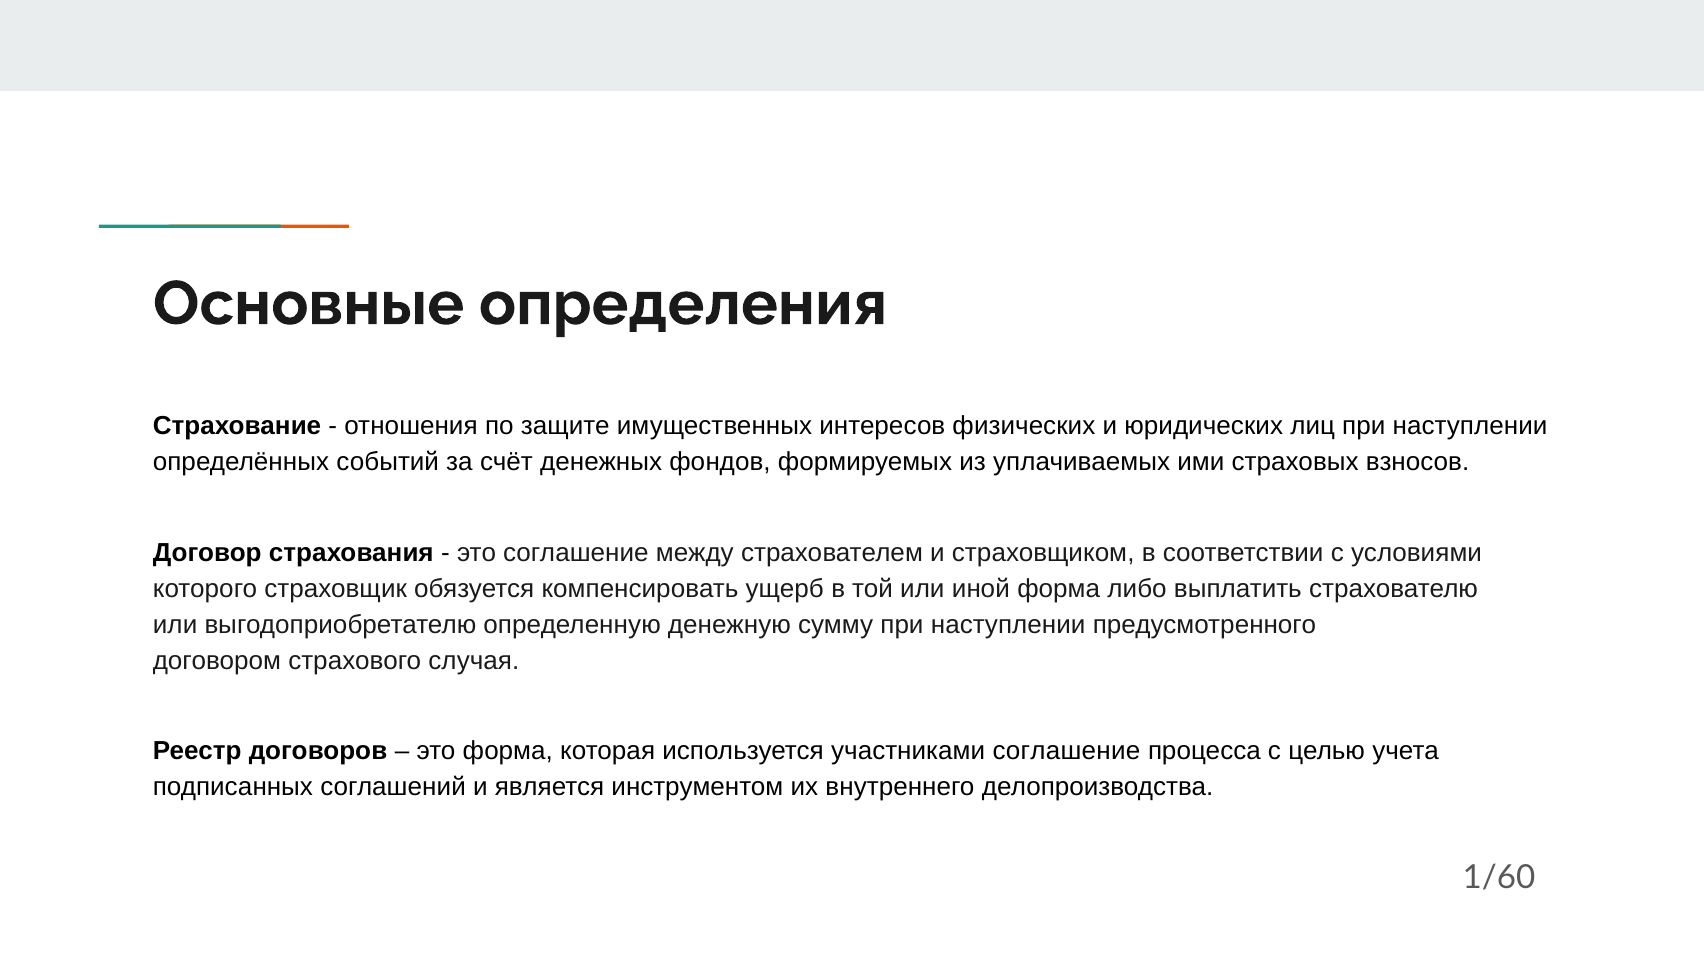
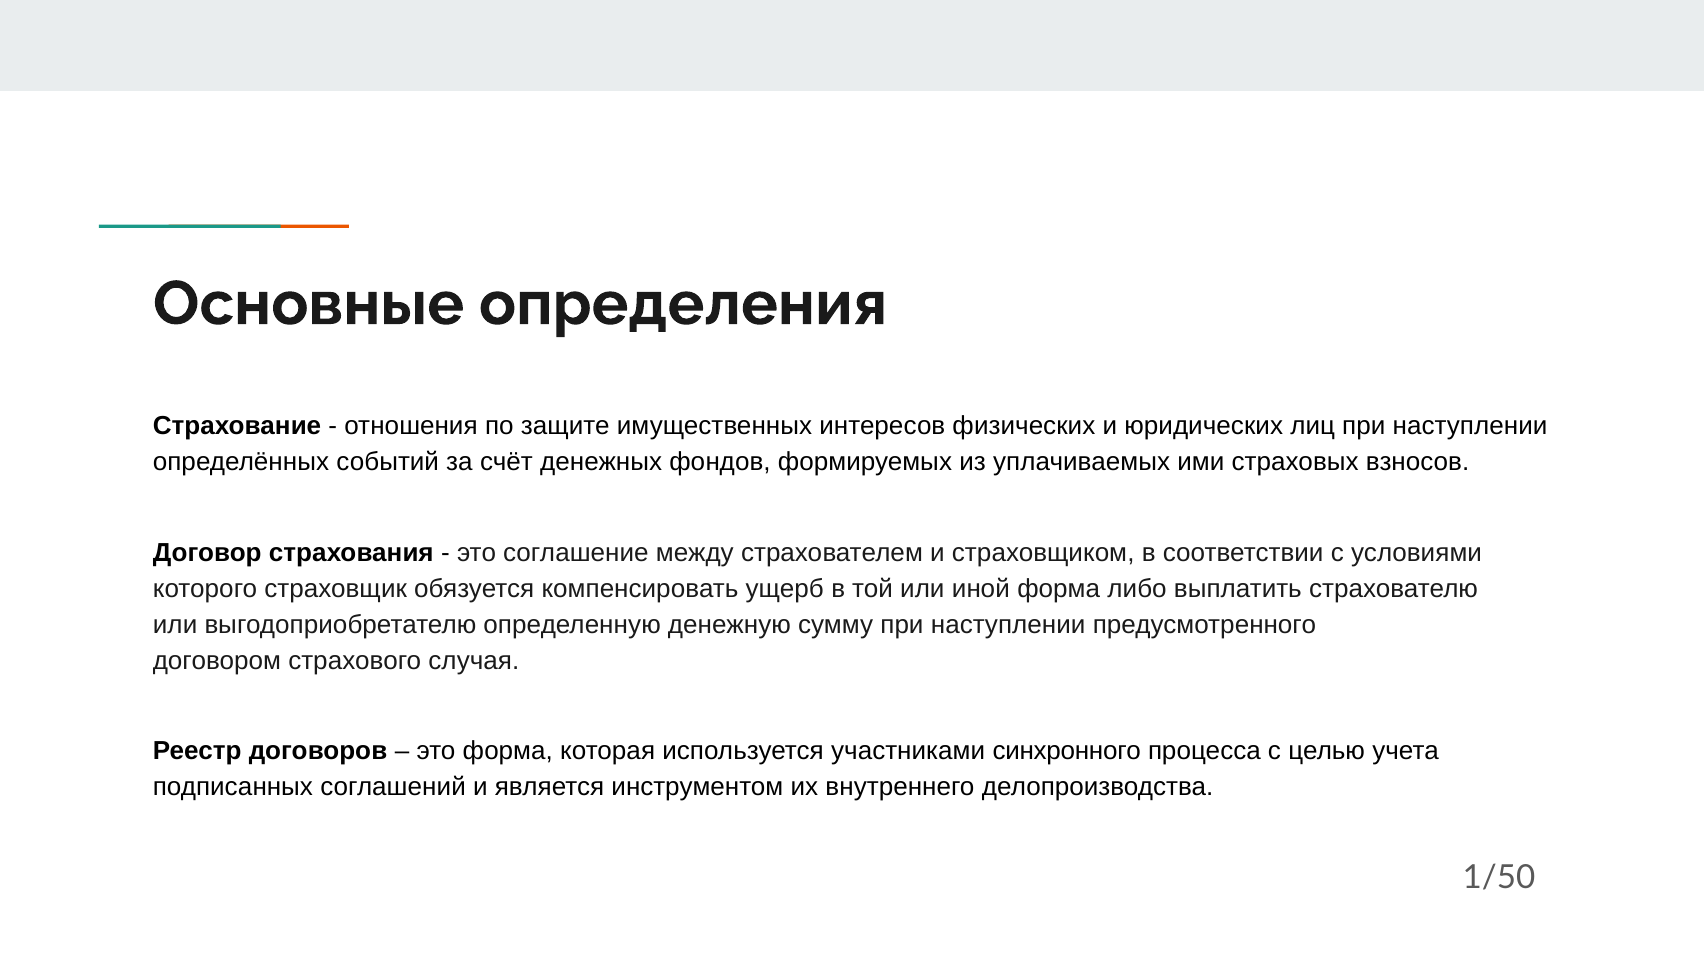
участниками соглашение: соглашение -> синхронного
1/60: 1/60 -> 1/50
